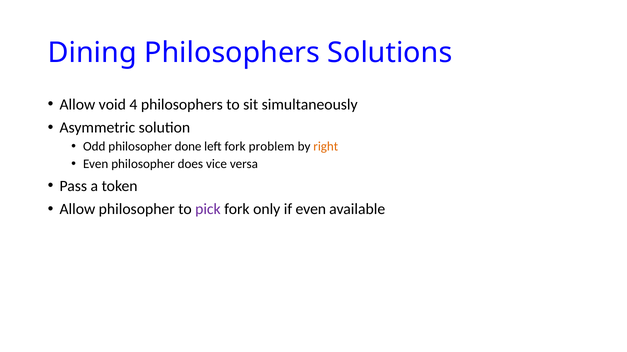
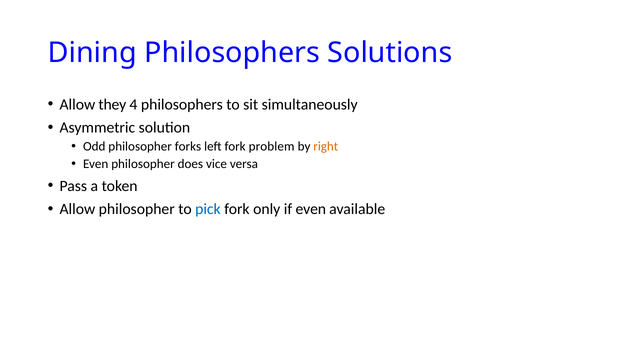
void: void -> they
done: done -> forks
pick colour: purple -> blue
